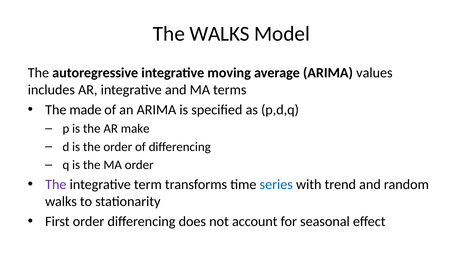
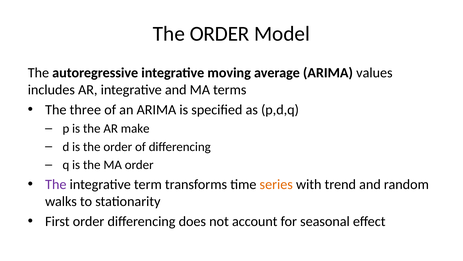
WALKS at (220, 34): WALKS -> ORDER
made: made -> three
series colour: blue -> orange
